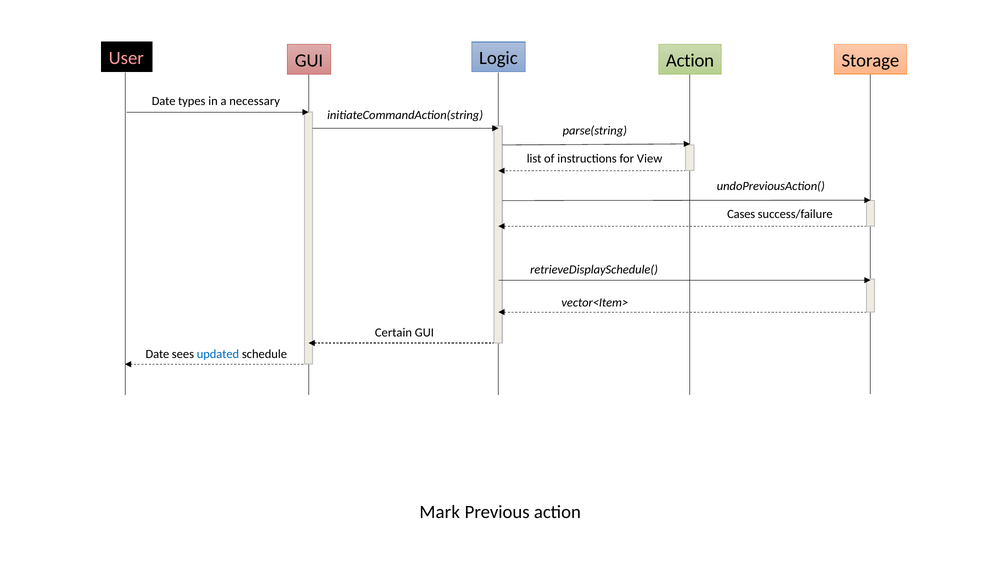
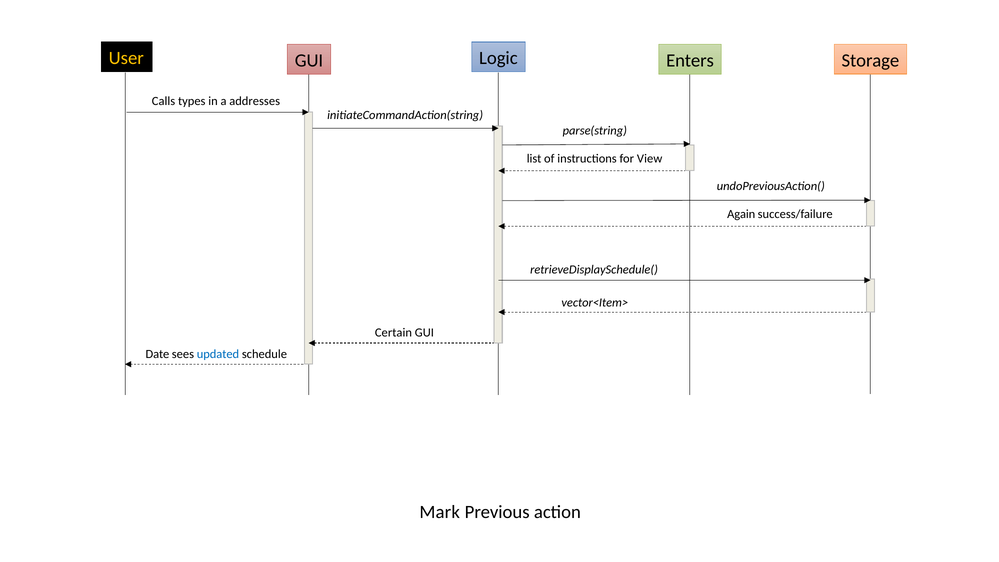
User colour: pink -> yellow
GUI Action: Action -> Enters
Date at (164, 101): Date -> Calls
necessary: necessary -> addresses
Cases: Cases -> Again
